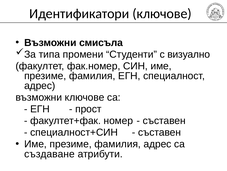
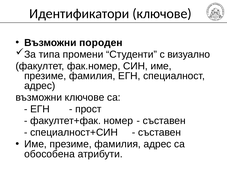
смисъла: смисъла -> породен
създаване: създаване -> обособена
